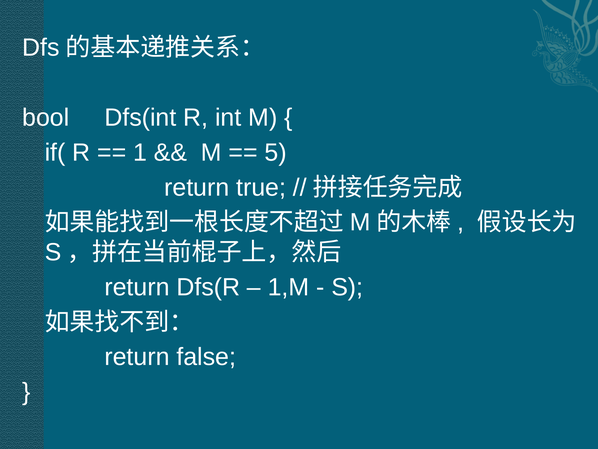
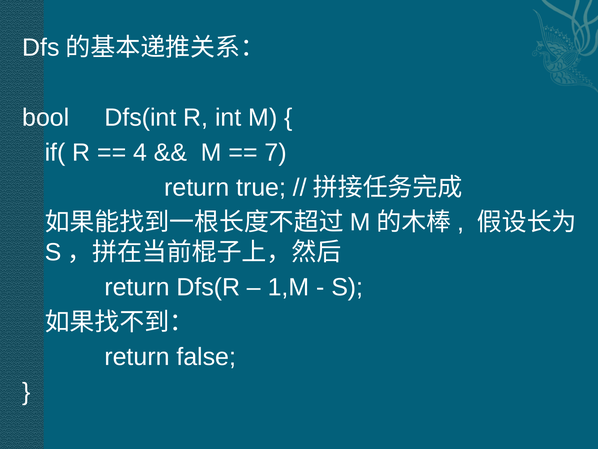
1: 1 -> 4
5: 5 -> 7
